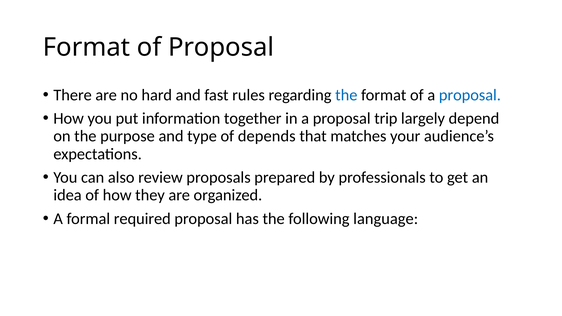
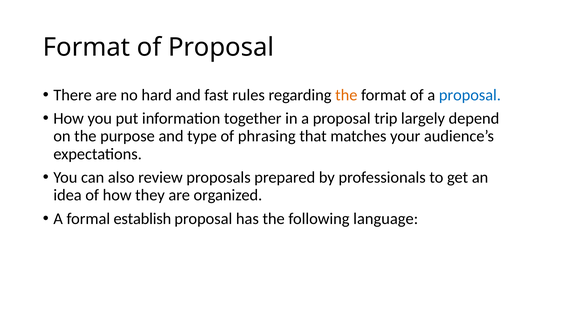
the at (346, 95) colour: blue -> orange
depends: depends -> phrasing
required: required -> establish
